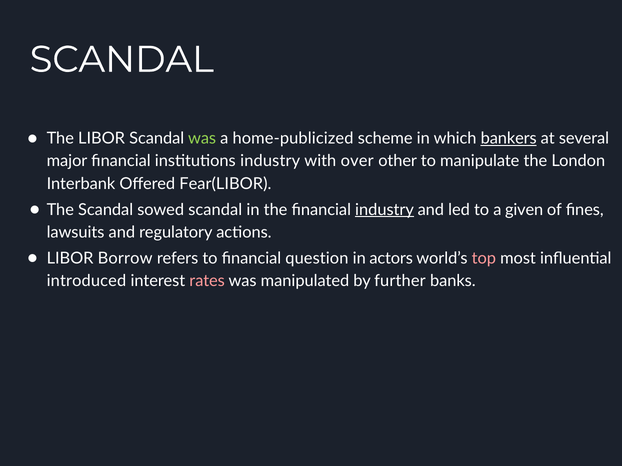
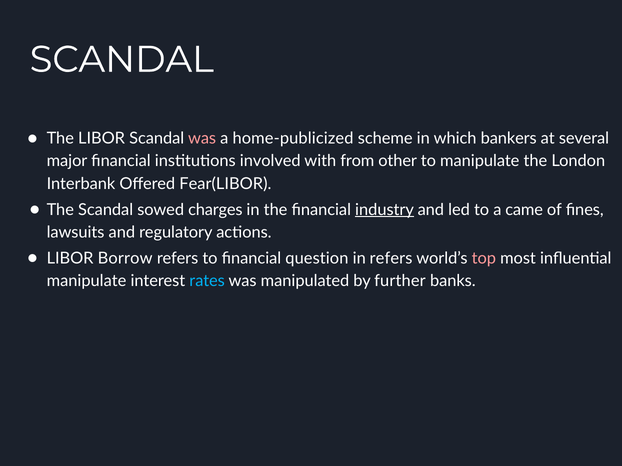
was at (202, 139) colour: light green -> pink
bankers underline: present -> none
institutions industry: industry -> involved
over: over -> from
sowed scandal: scandal -> charges
given: given -> came
in actors: actors -> refers
introduced at (86, 281): introduced -> manipulate
rates colour: pink -> light blue
